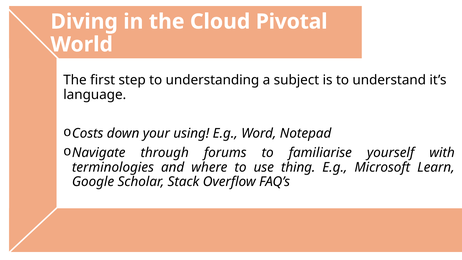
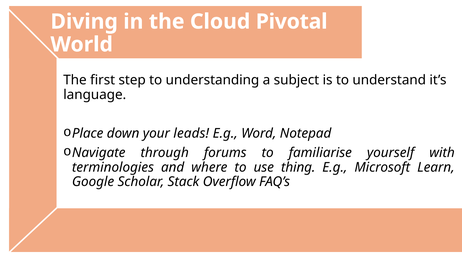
Costs: Costs -> Place
using: using -> leads
